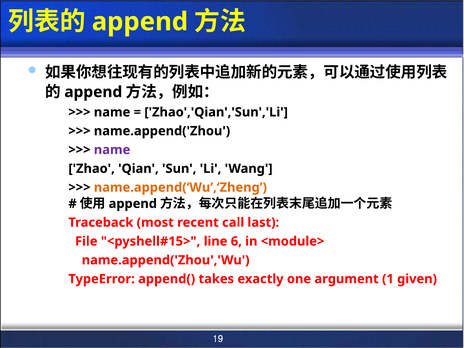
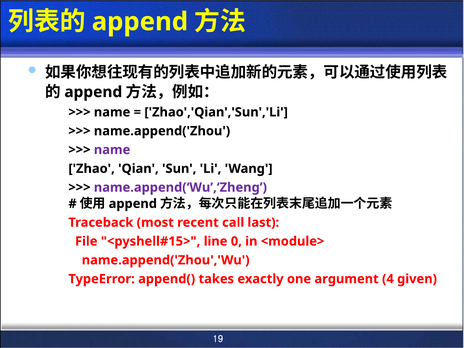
name.append(‘Wu’,‘Zheng colour: orange -> purple
6: 6 -> 0
1: 1 -> 4
